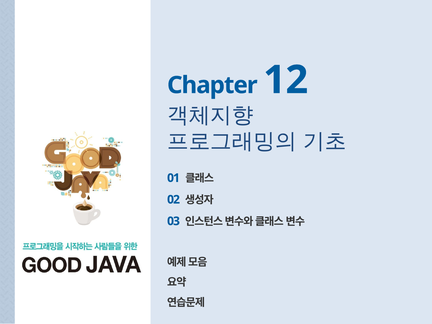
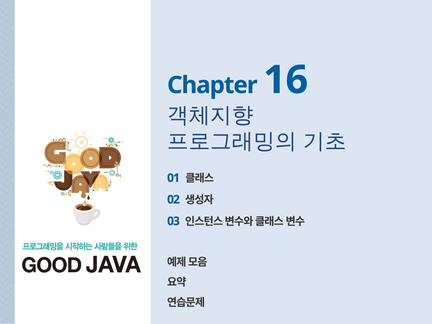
12: 12 -> 16
